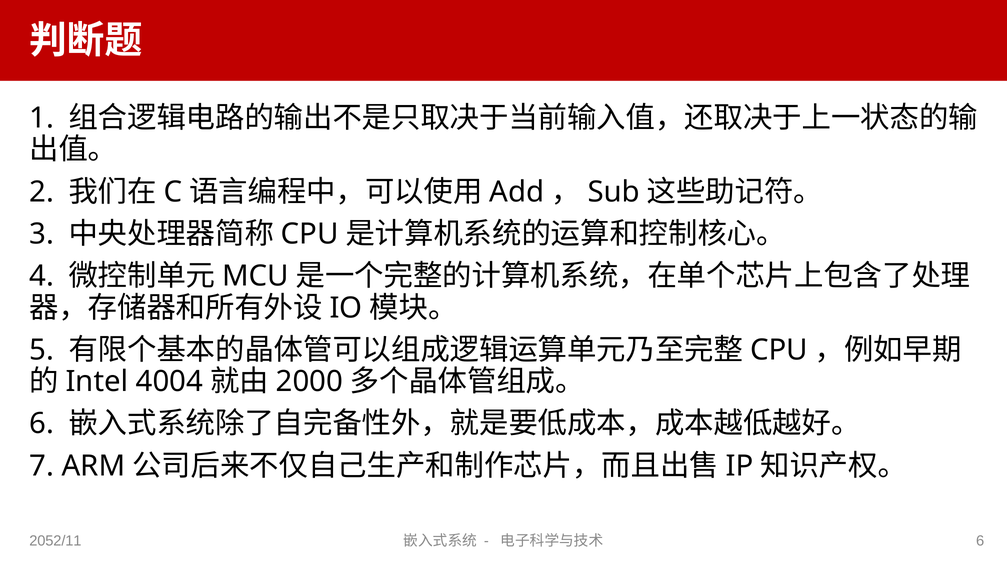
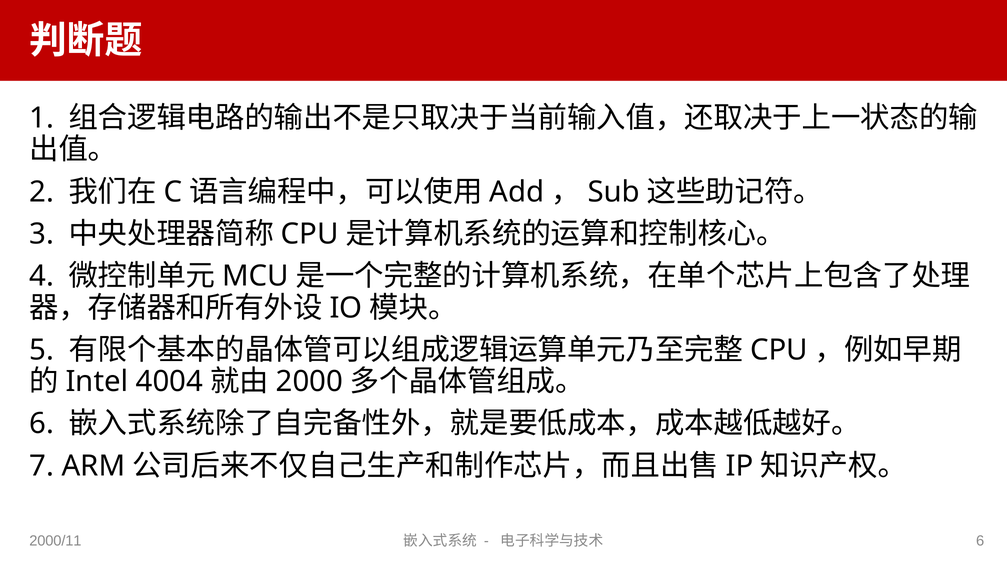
2052/11: 2052/11 -> 2000/11
